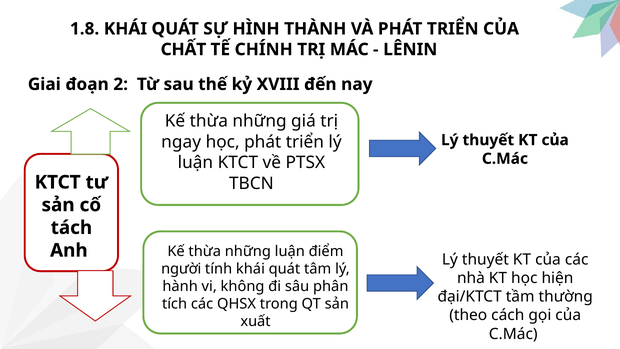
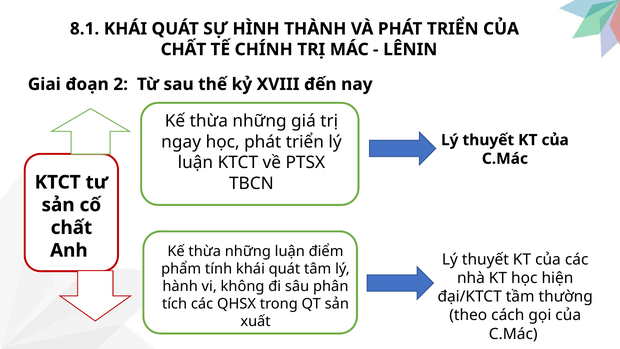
1.8: 1.8 -> 8.1
tách at (71, 228): tách -> chất
người: người -> phẩm
